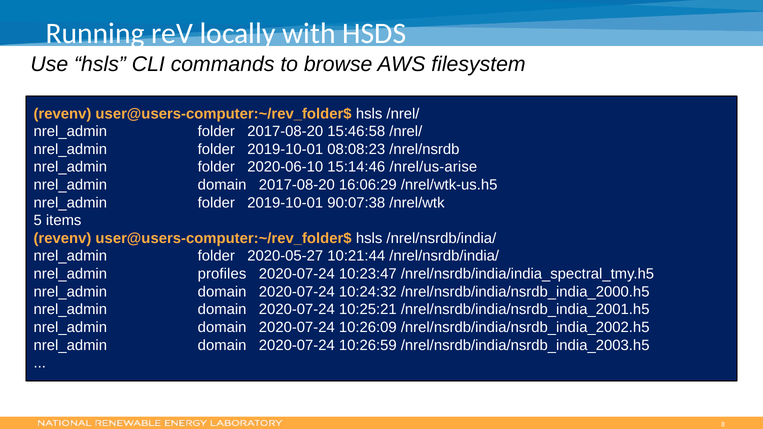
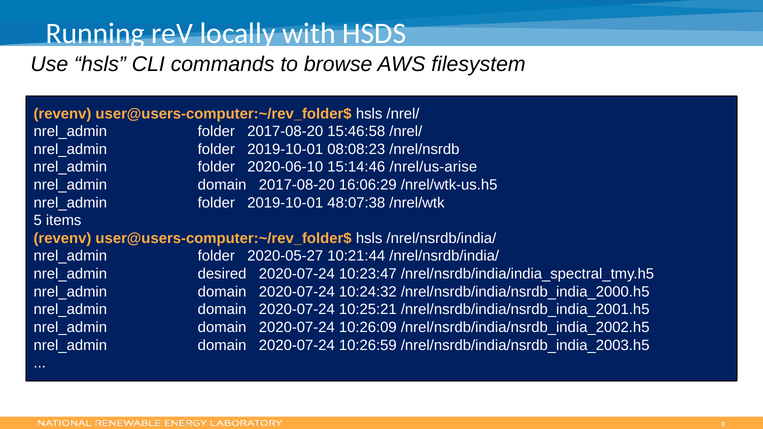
90:07:38: 90:07:38 -> 48:07:38
profiles: profiles -> desired
